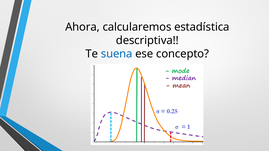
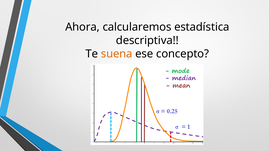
suena colour: blue -> orange
